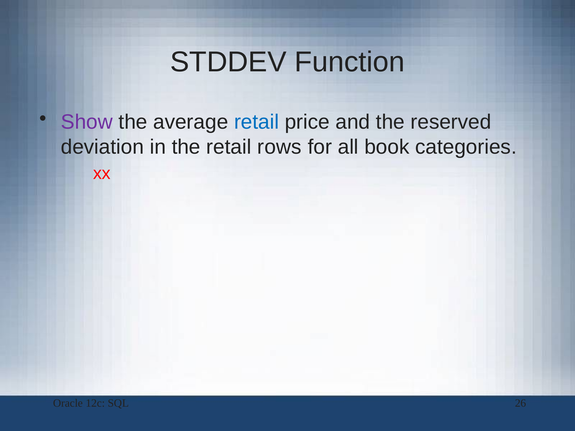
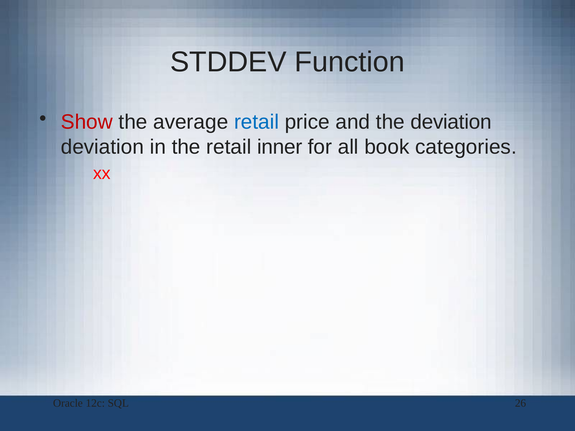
Show colour: purple -> red
the reserved: reserved -> deviation
rows: rows -> inner
